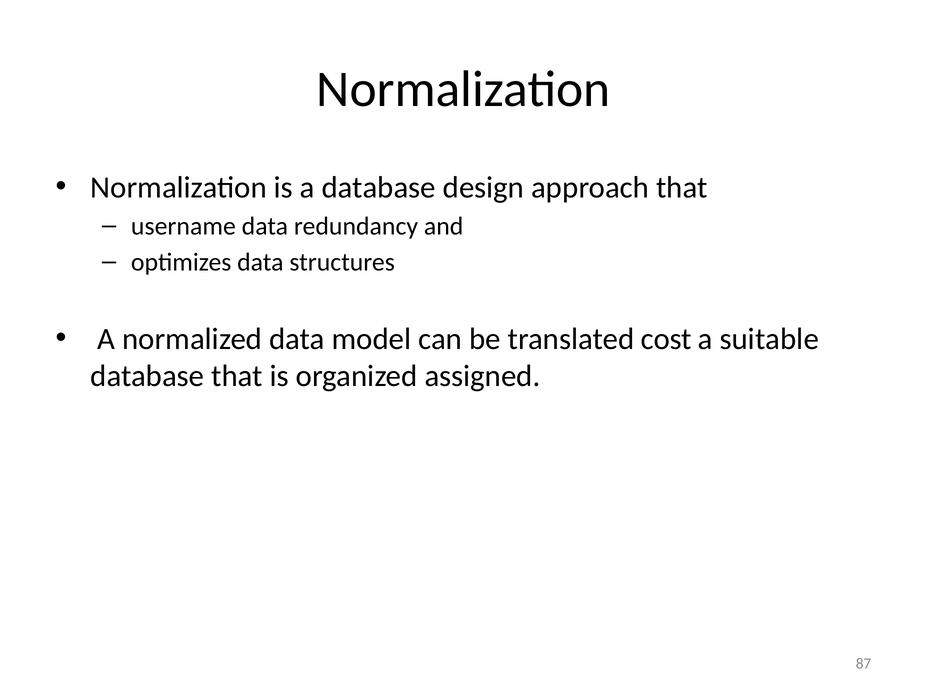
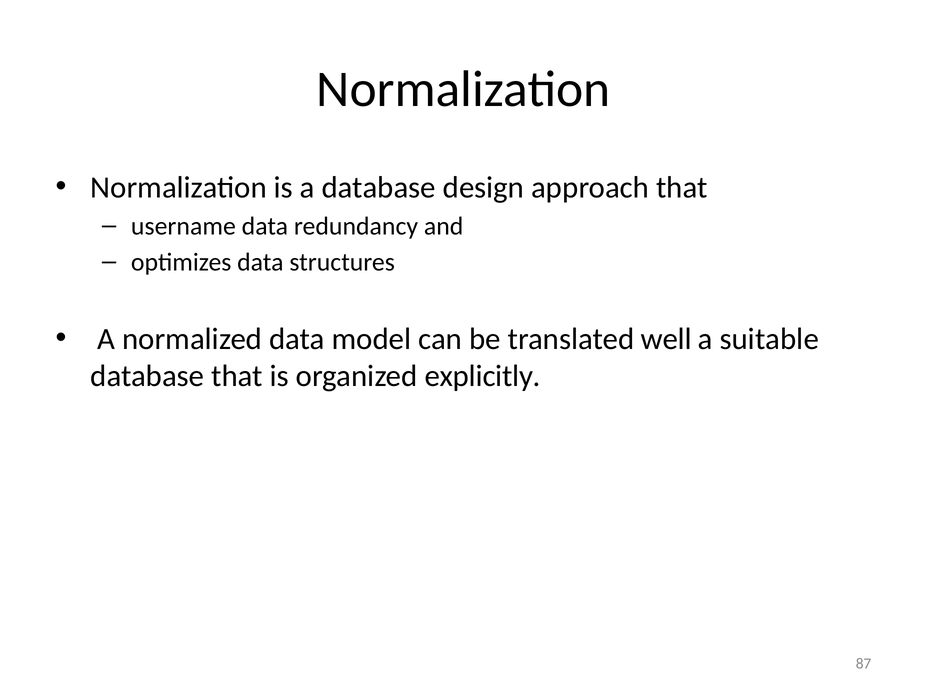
cost: cost -> well
assigned: assigned -> explicitly
